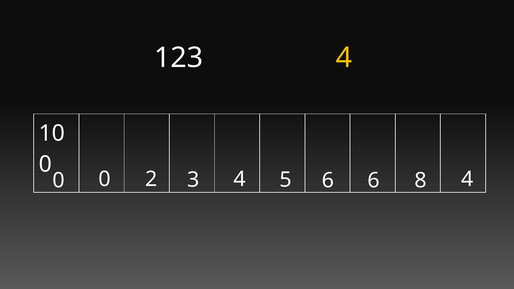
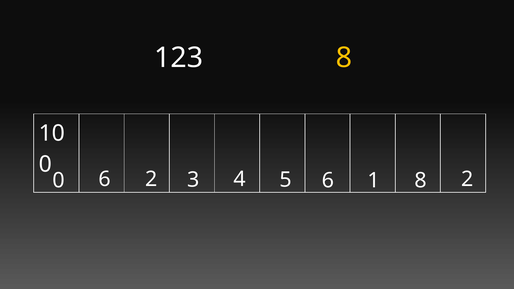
123 4: 4 -> 8
6 6: 6 -> 1
8 4: 4 -> 2
0 at (105, 179): 0 -> 6
